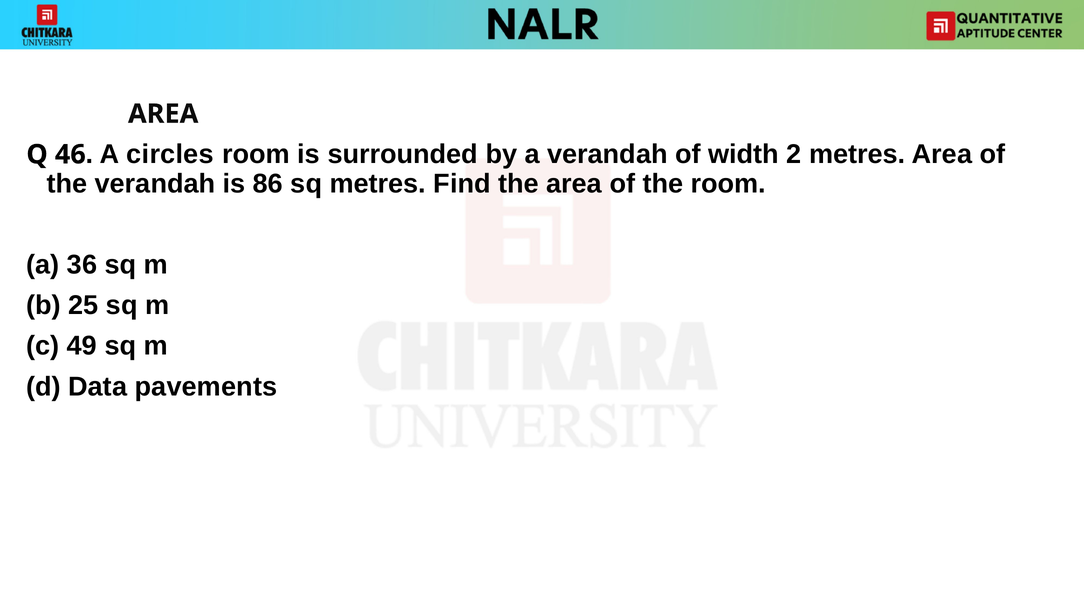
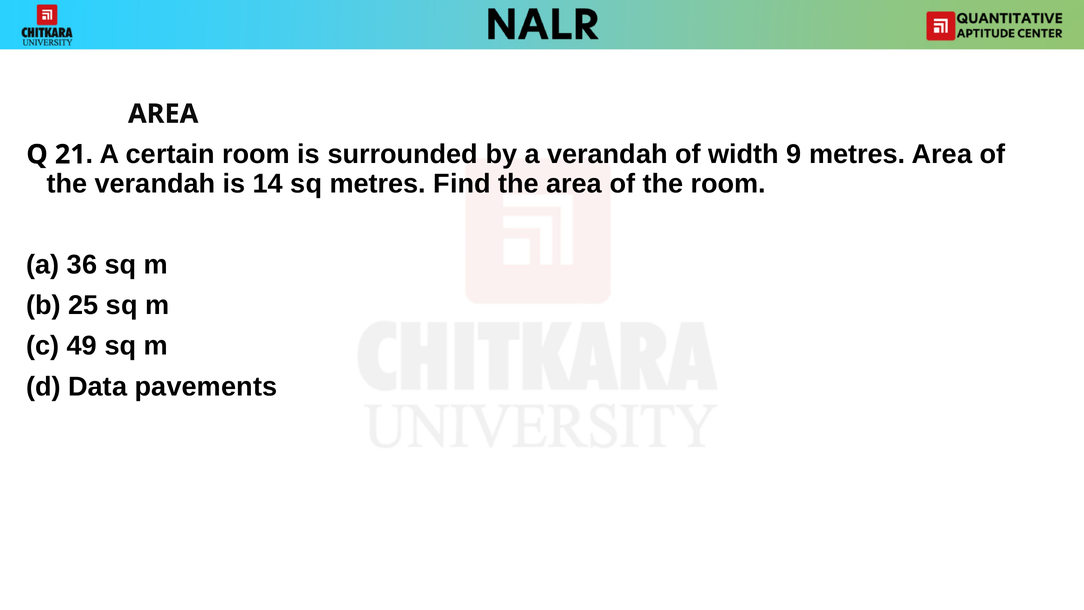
46: 46 -> 21
circles: circles -> certain
2: 2 -> 9
86: 86 -> 14
